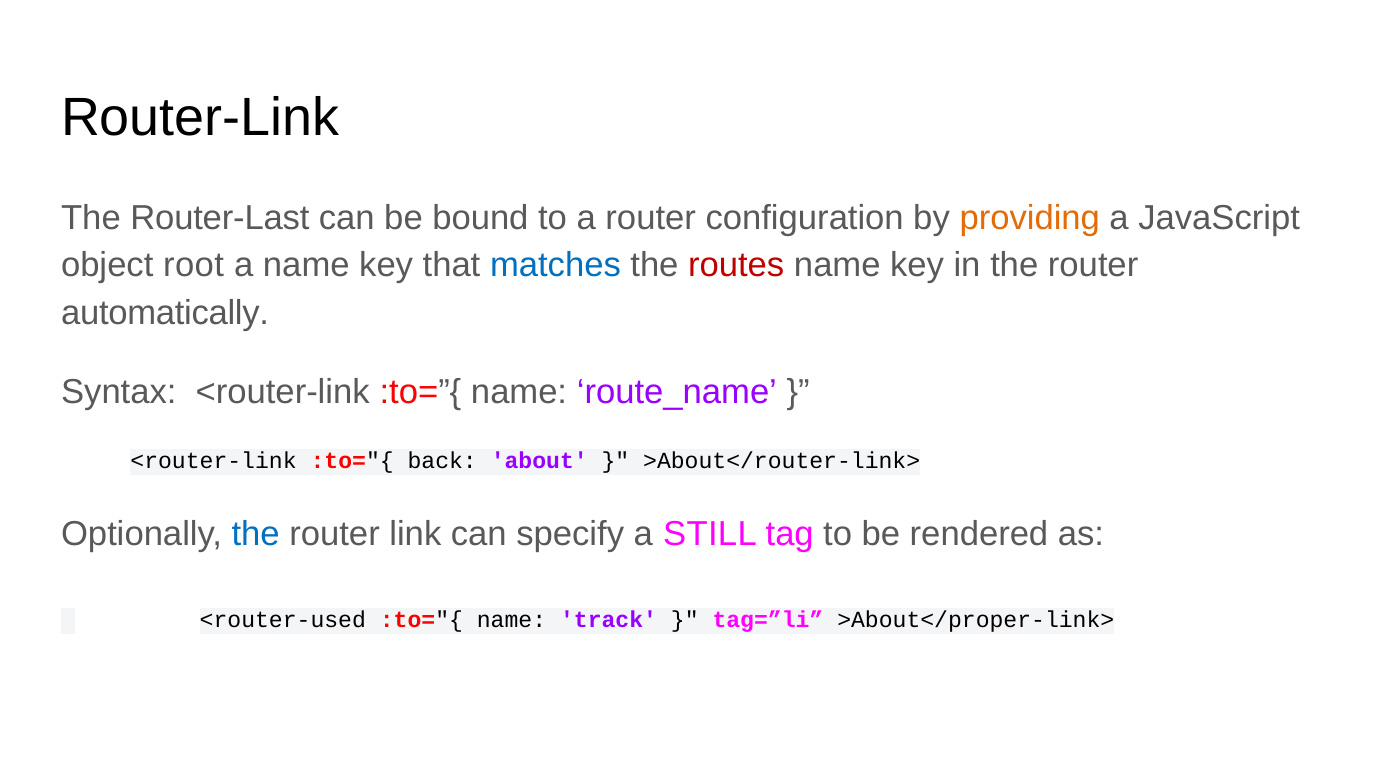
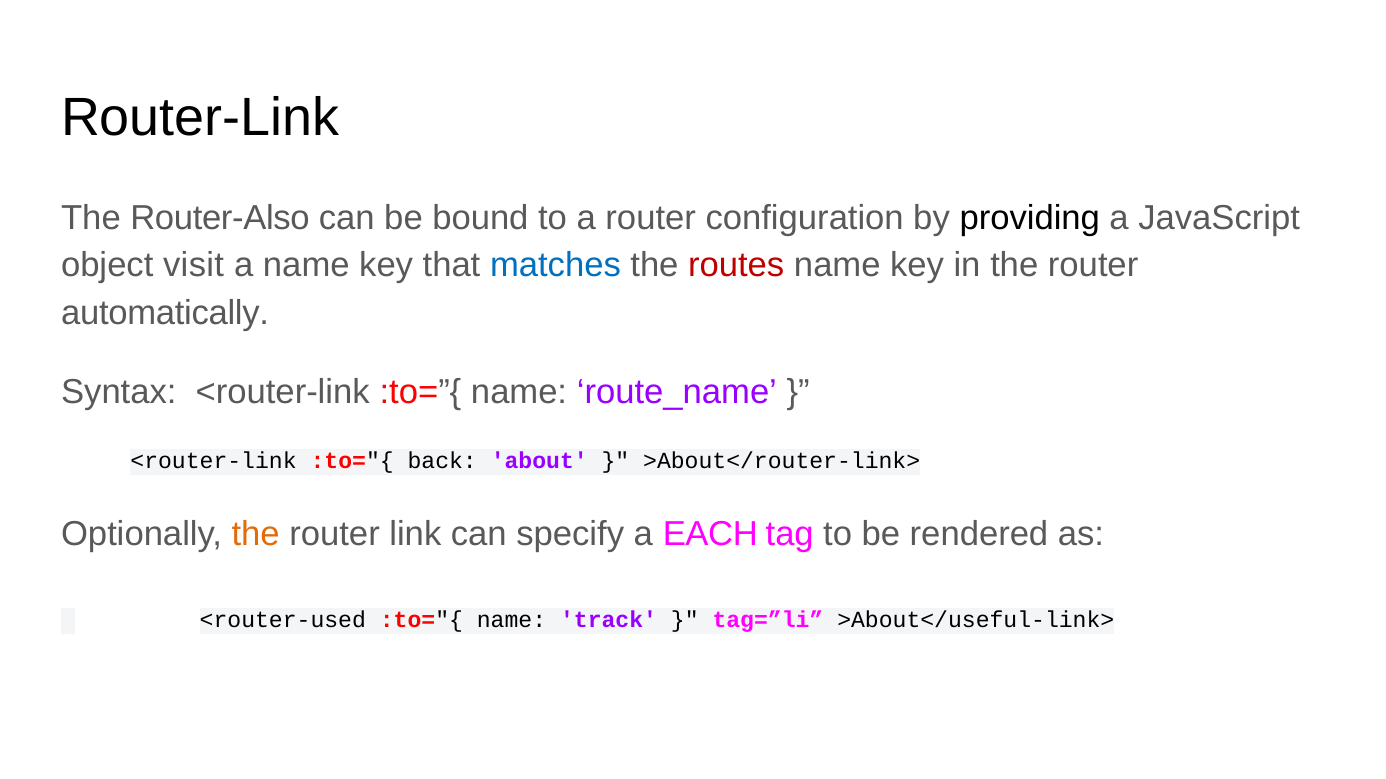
Router-Last: Router-Last -> Router-Also
providing colour: orange -> black
root: root -> visit
the at (256, 534) colour: blue -> orange
STILL: STILL -> EACH
>About</proper-link>: >About</proper-link> -> >About</useful-link>
